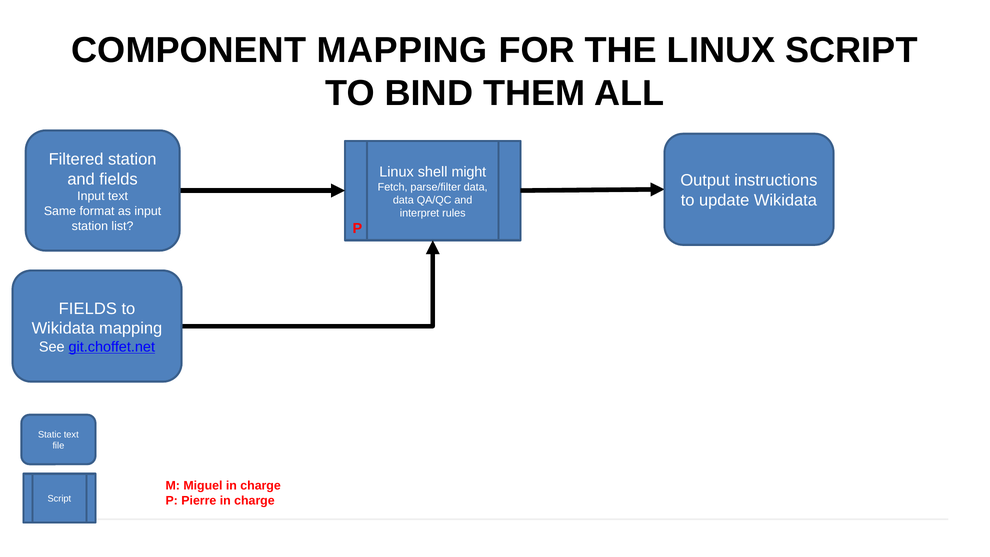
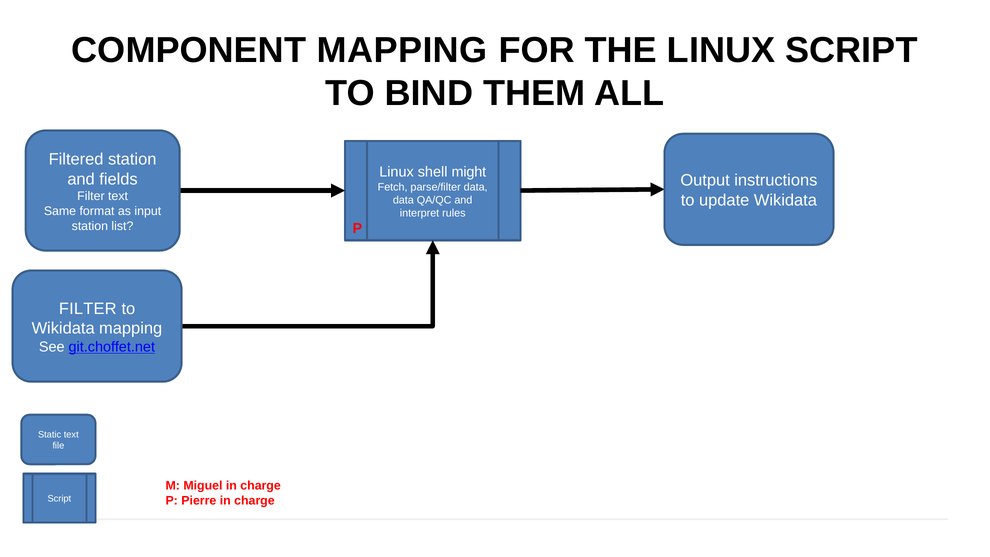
Input at (91, 196): Input -> Filter
FIELDS at (88, 309): FIELDS -> FILTER
